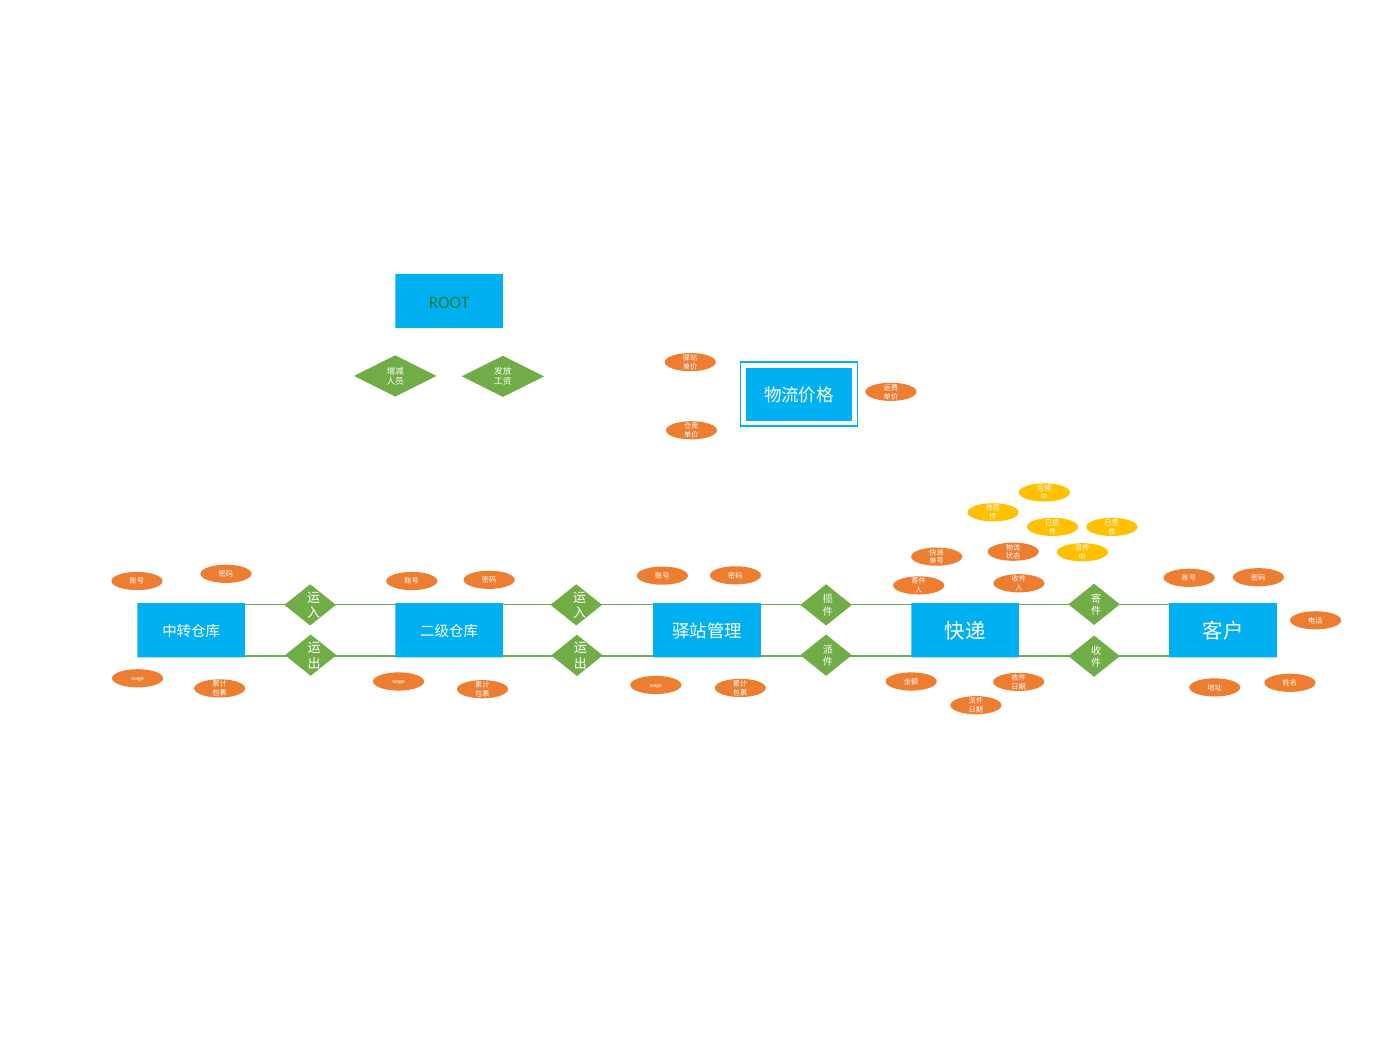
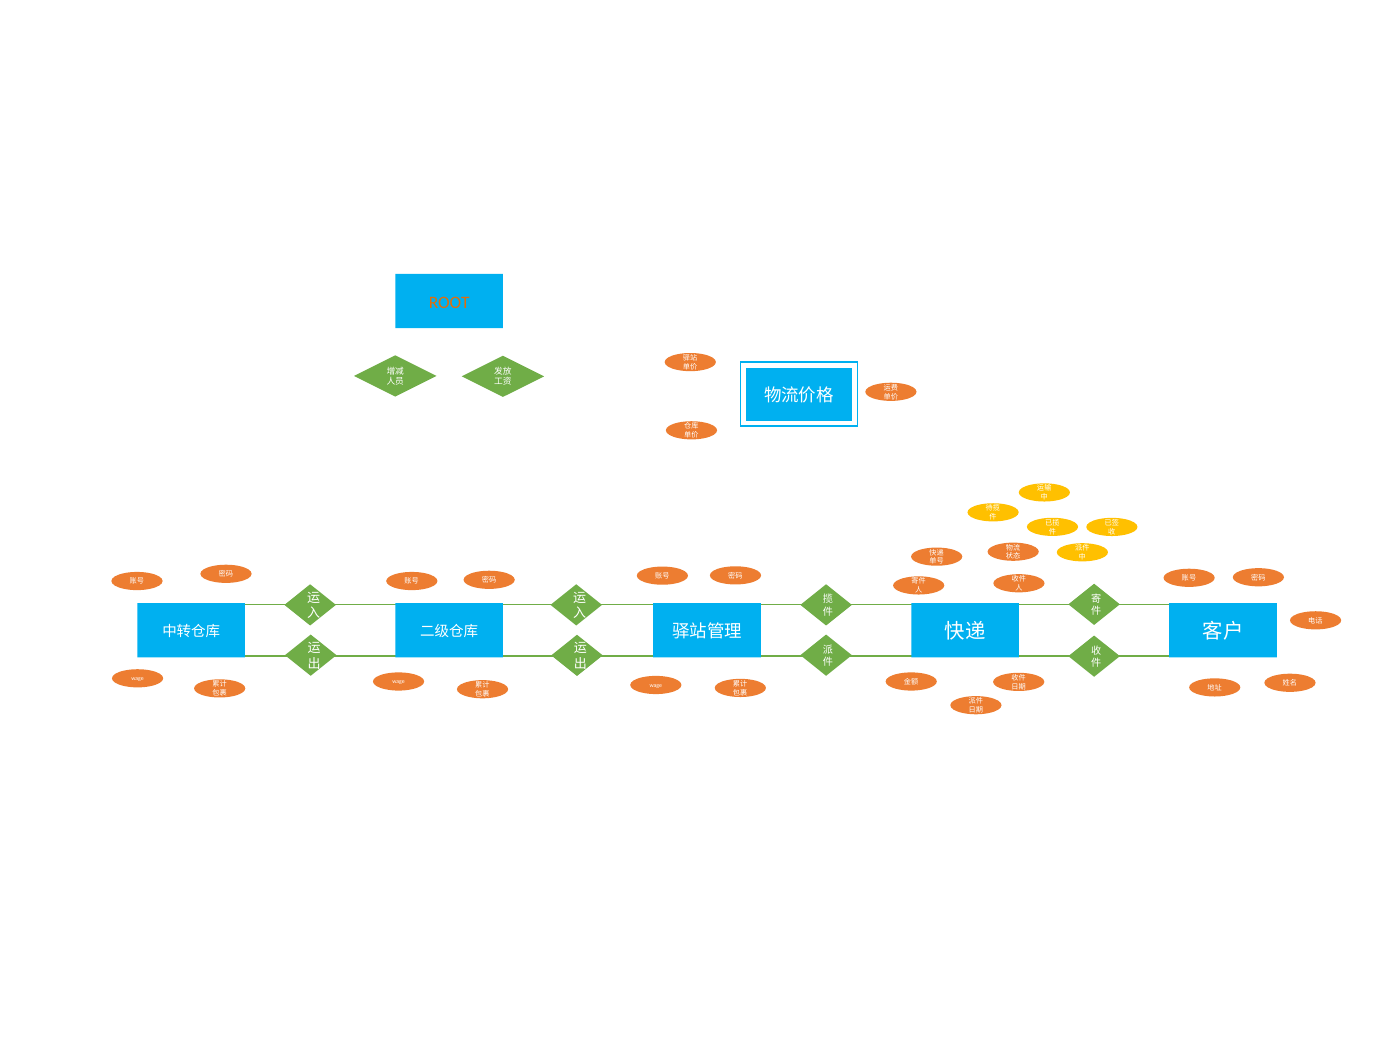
ROOT colour: green -> orange
